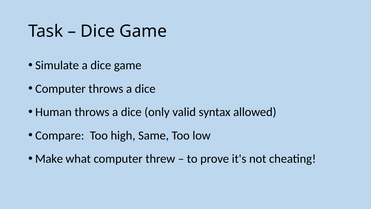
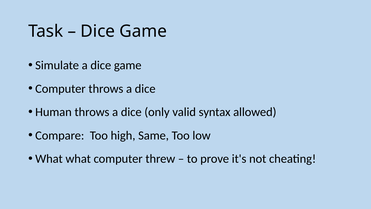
Make at (49, 159): Make -> What
